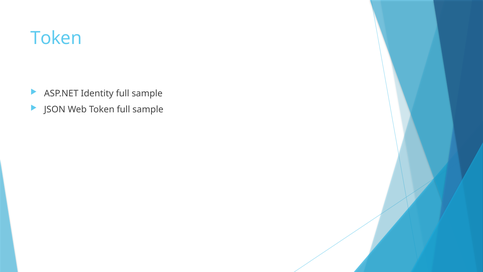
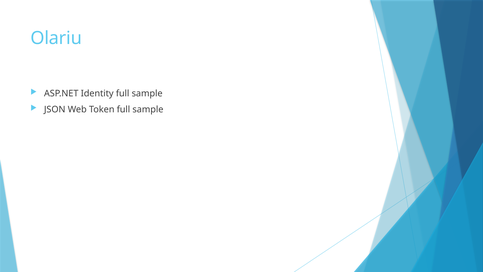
Token at (56, 38): Token -> Olariu
